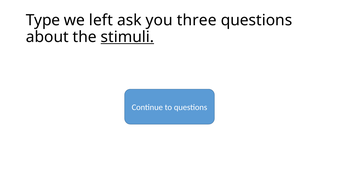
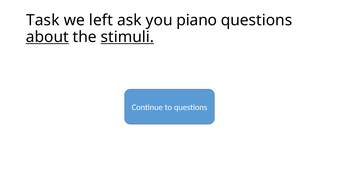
Type: Type -> Task
three: three -> piano
about underline: none -> present
